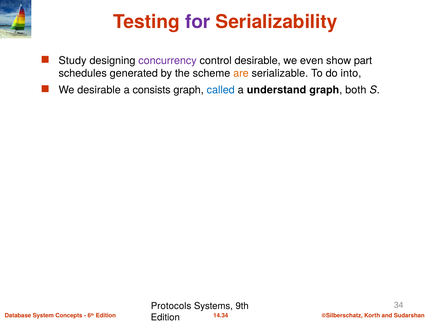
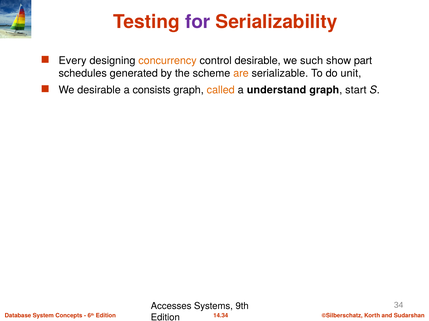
Study: Study -> Every
concurrency colour: purple -> orange
even: even -> such
into: into -> unit
called colour: blue -> orange
both: both -> start
Protocols: Protocols -> Accesses
